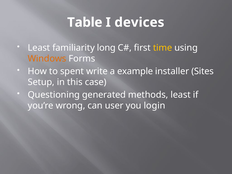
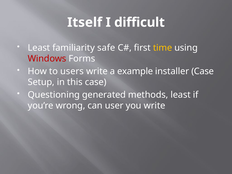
Table: Table -> Itself
devices: devices -> difficult
long: long -> safe
Windows colour: orange -> red
spent: spent -> users
installer Sites: Sites -> Case
you login: login -> write
